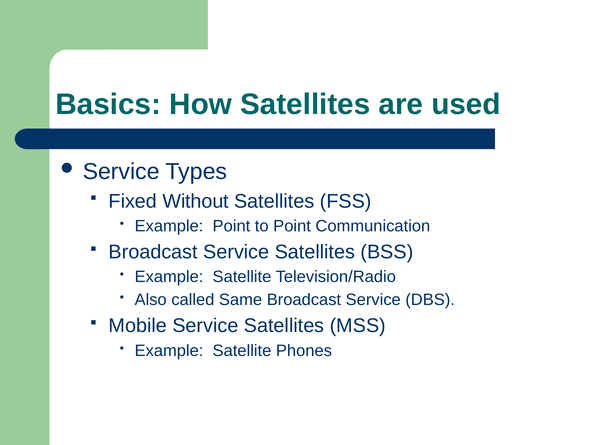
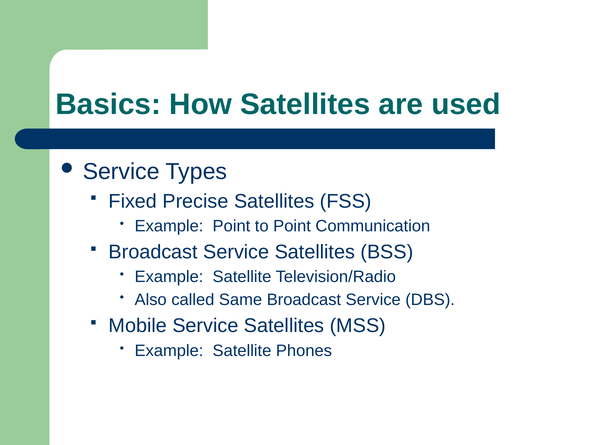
Without: Without -> Precise
